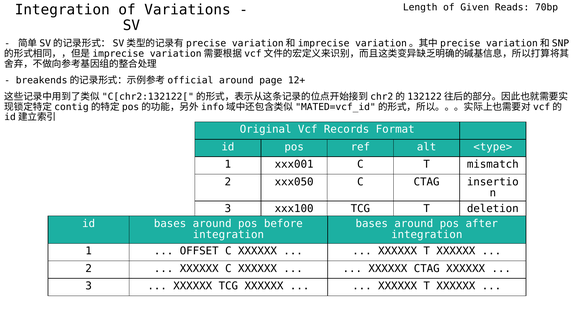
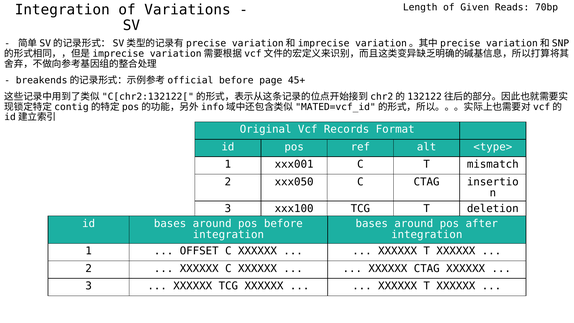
around at (236, 80): around -> before
12+: 12+ -> 45+
